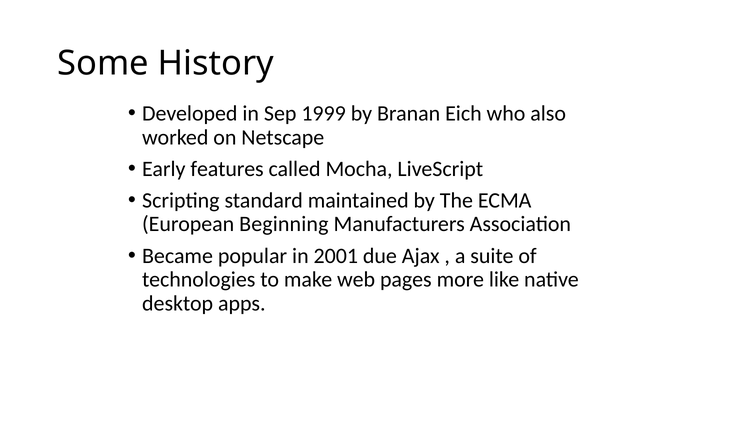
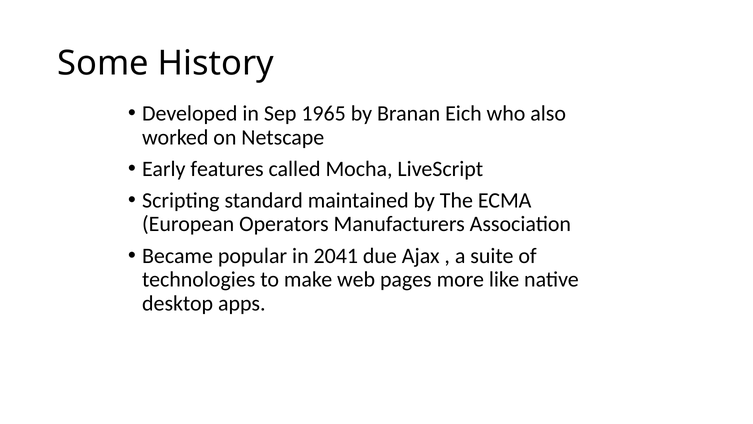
1999: 1999 -> 1965
Beginning: Beginning -> Operators
2001: 2001 -> 2041
